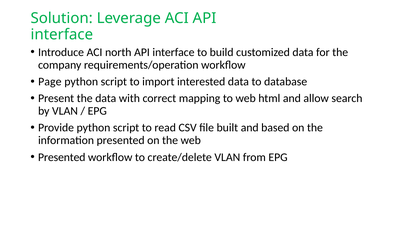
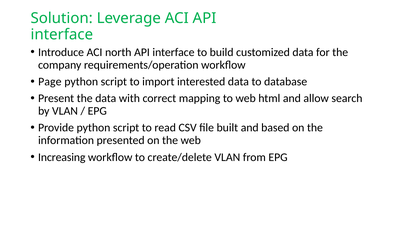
Presented at (62, 158): Presented -> Increasing
